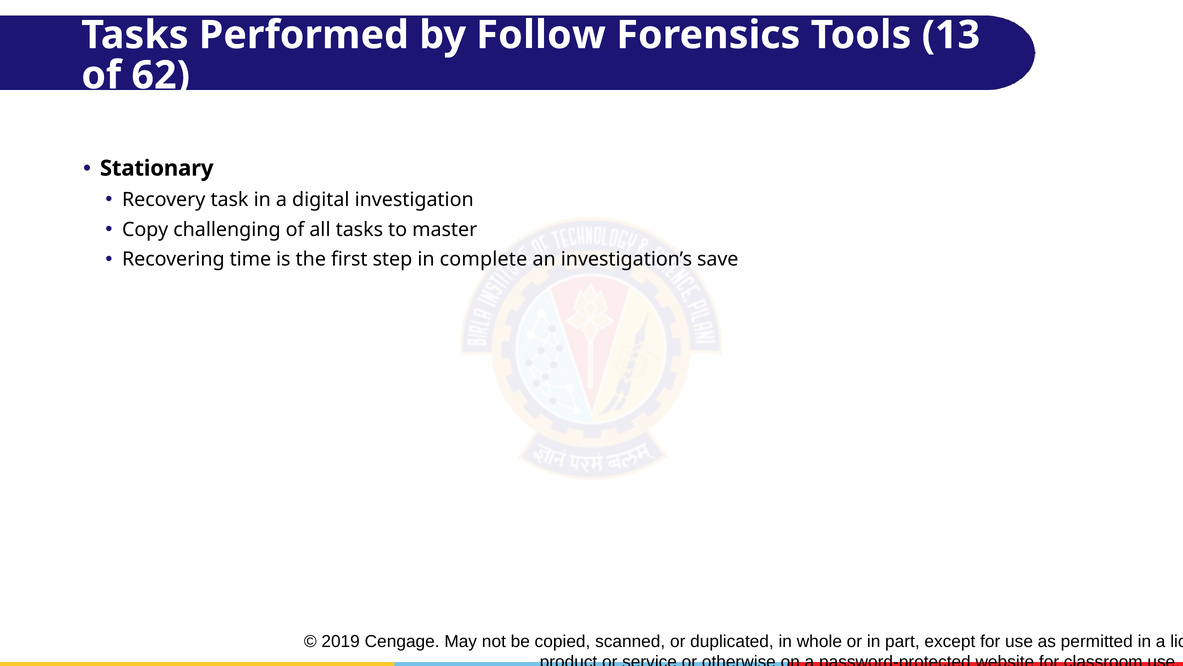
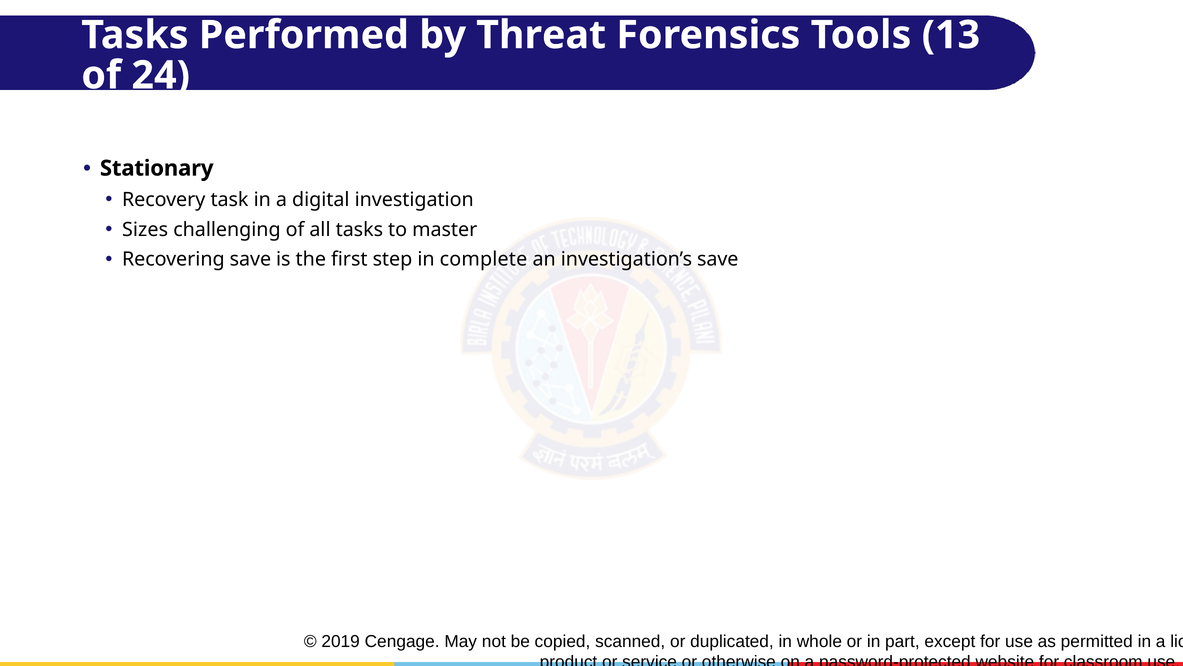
Follow: Follow -> Threat
62: 62 -> 24
Copy: Copy -> Sizes
Recovering time: time -> save
